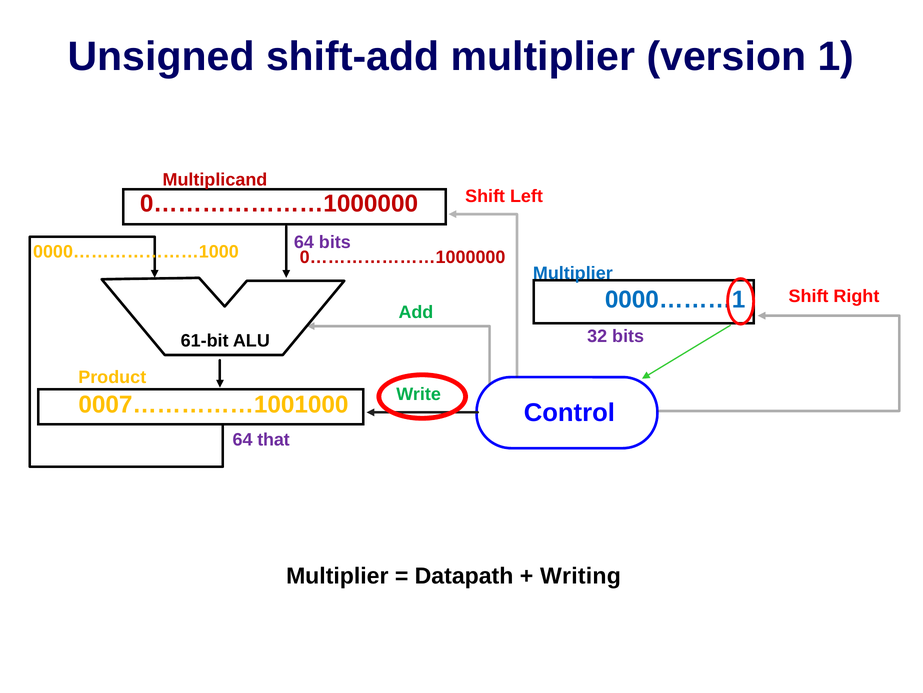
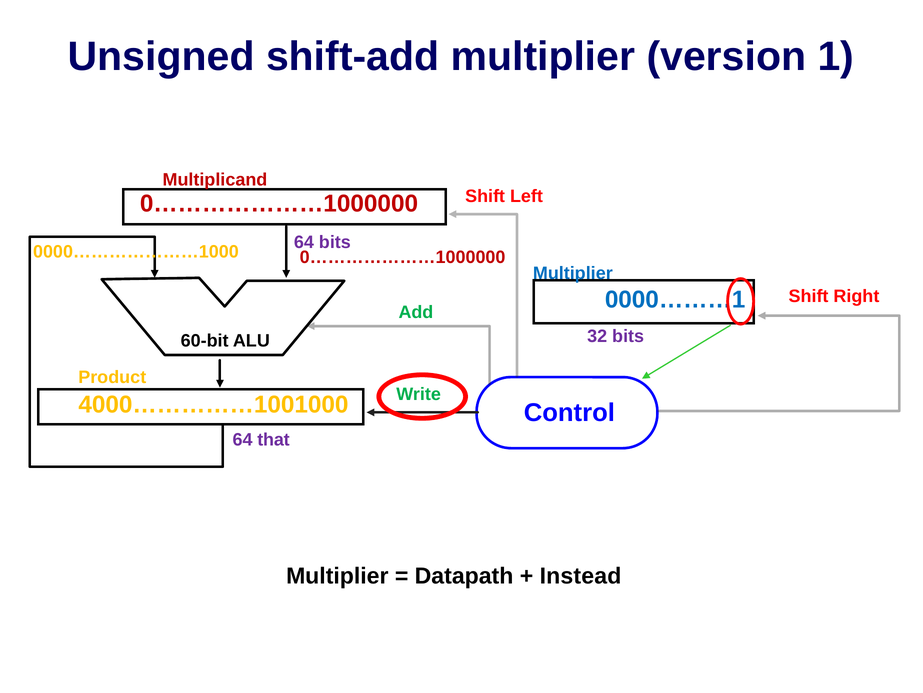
61-bit: 61-bit -> 60-bit
0007……………1001000: 0007……………1001000 -> 4000……………1001000
Writing: Writing -> Instead
